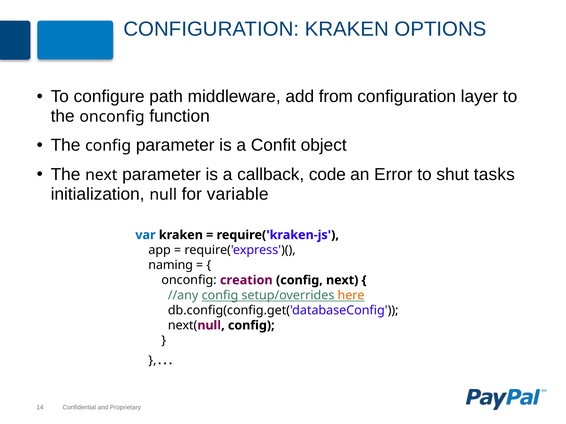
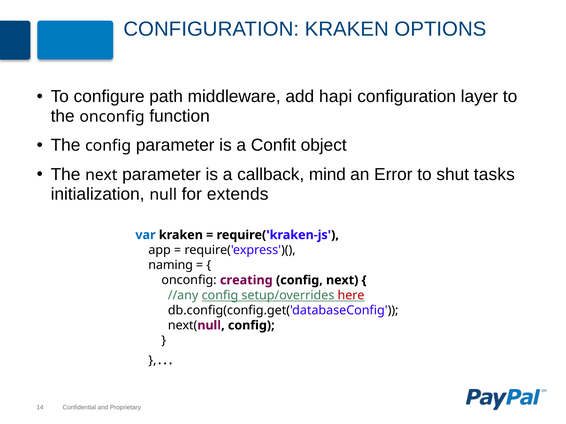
from: from -> hapi
code: code -> mind
variable: variable -> extends
creation: creation -> creating
here colour: orange -> red
